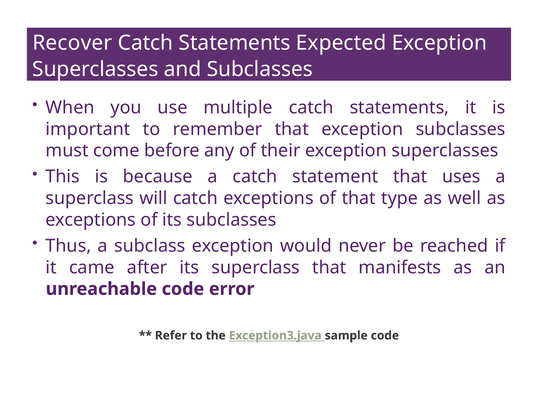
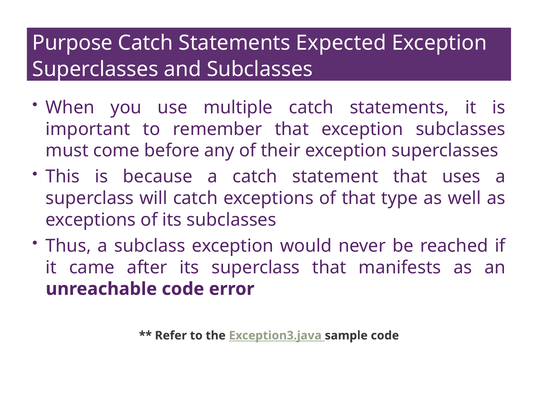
Recover: Recover -> Purpose
